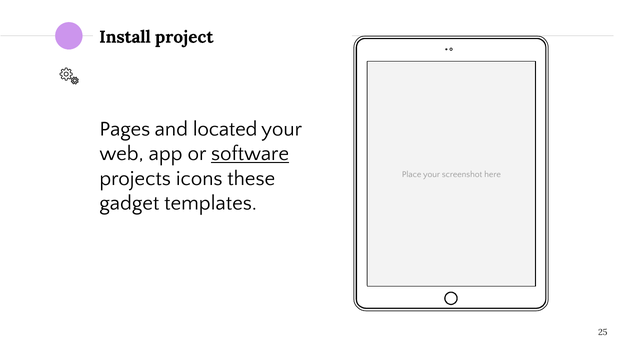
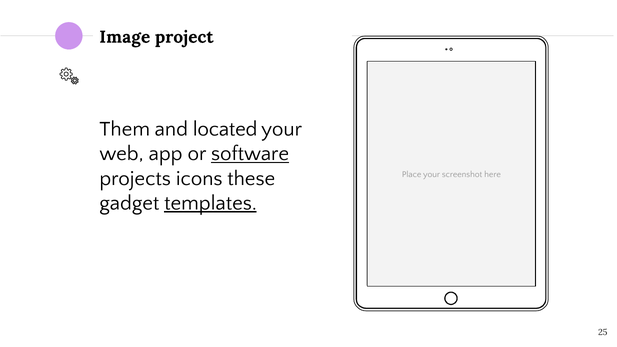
Install: Install -> Image
Pages: Pages -> Them
templates underline: none -> present
